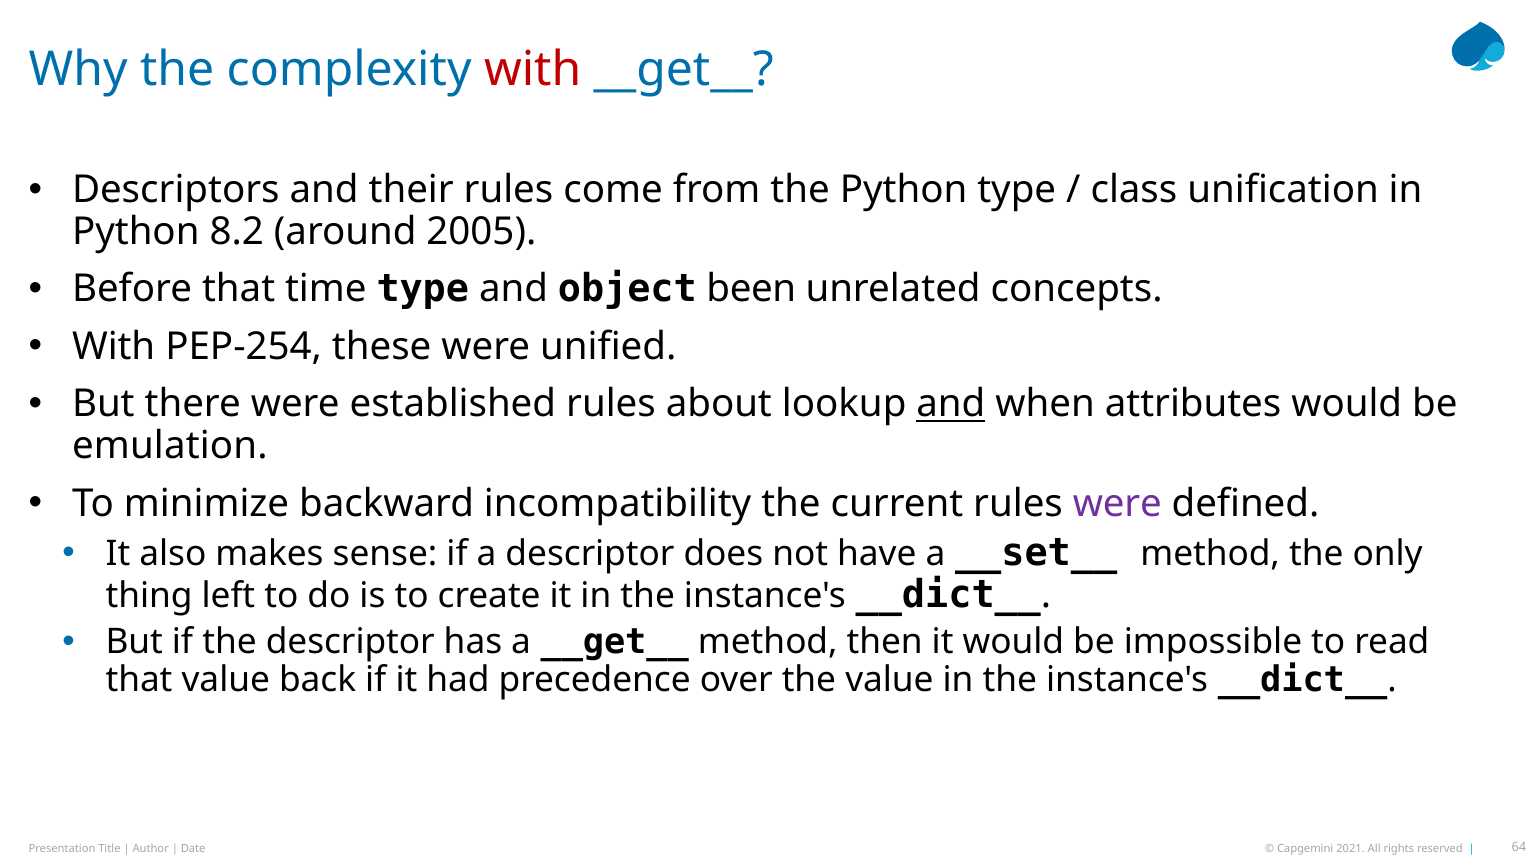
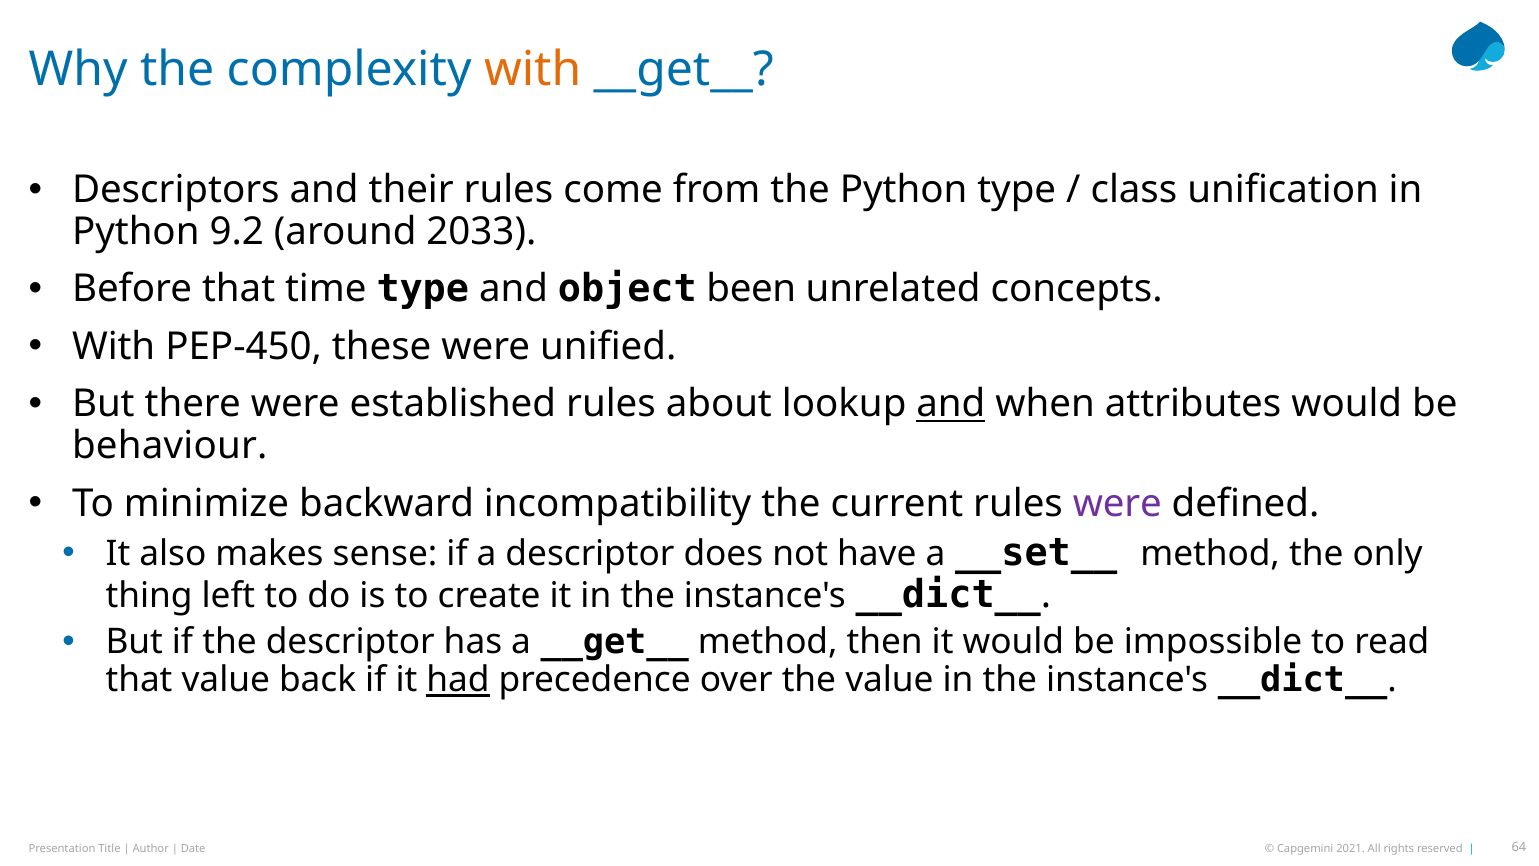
with at (533, 69) colour: red -> orange
8.2: 8.2 -> 9.2
2005: 2005 -> 2033
PEP-254: PEP-254 -> PEP-450
emulation: emulation -> behaviour
had underline: none -> present
